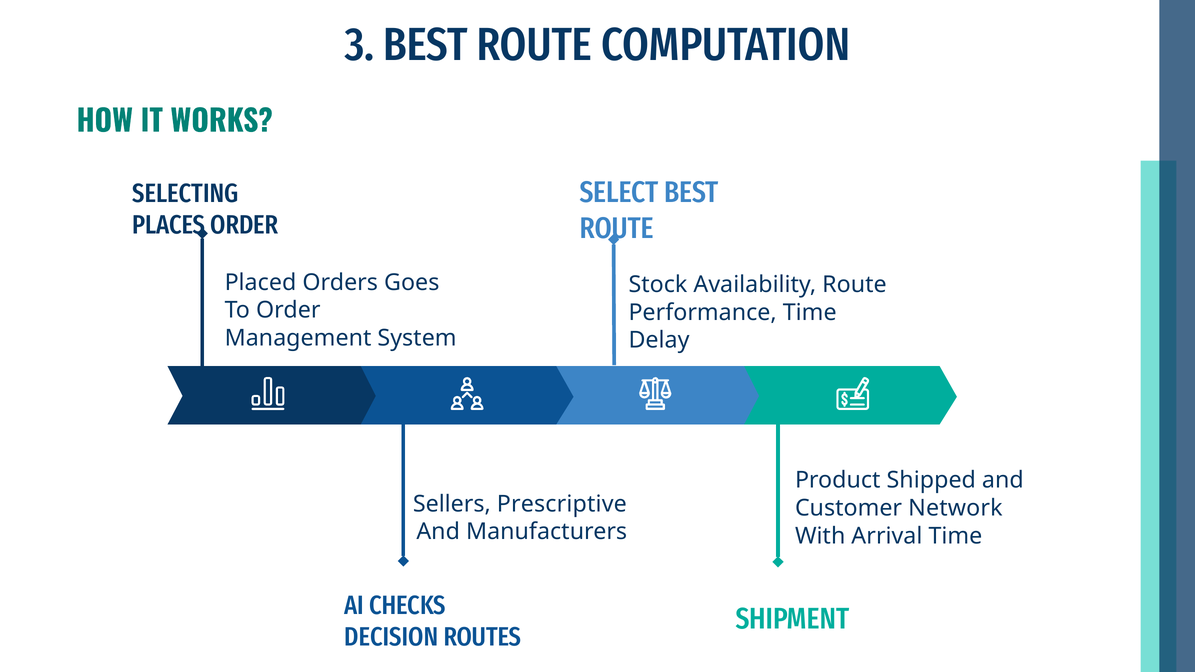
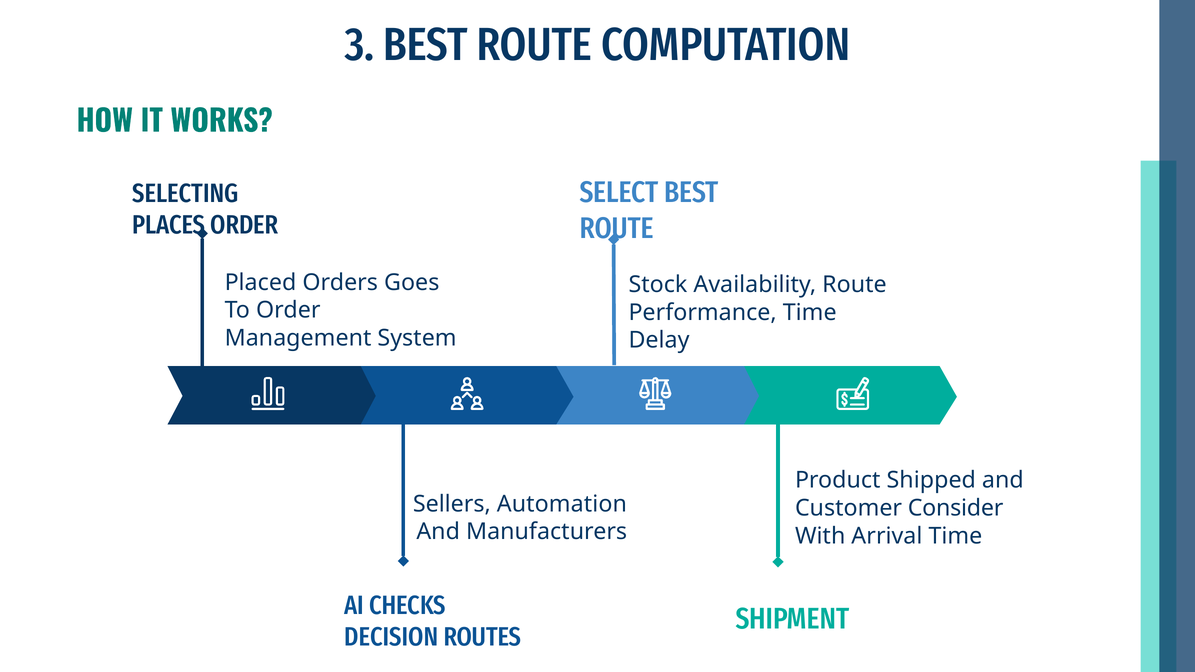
Prescriptive: Prescriptive -> Automation
Network: Network -> Consider
